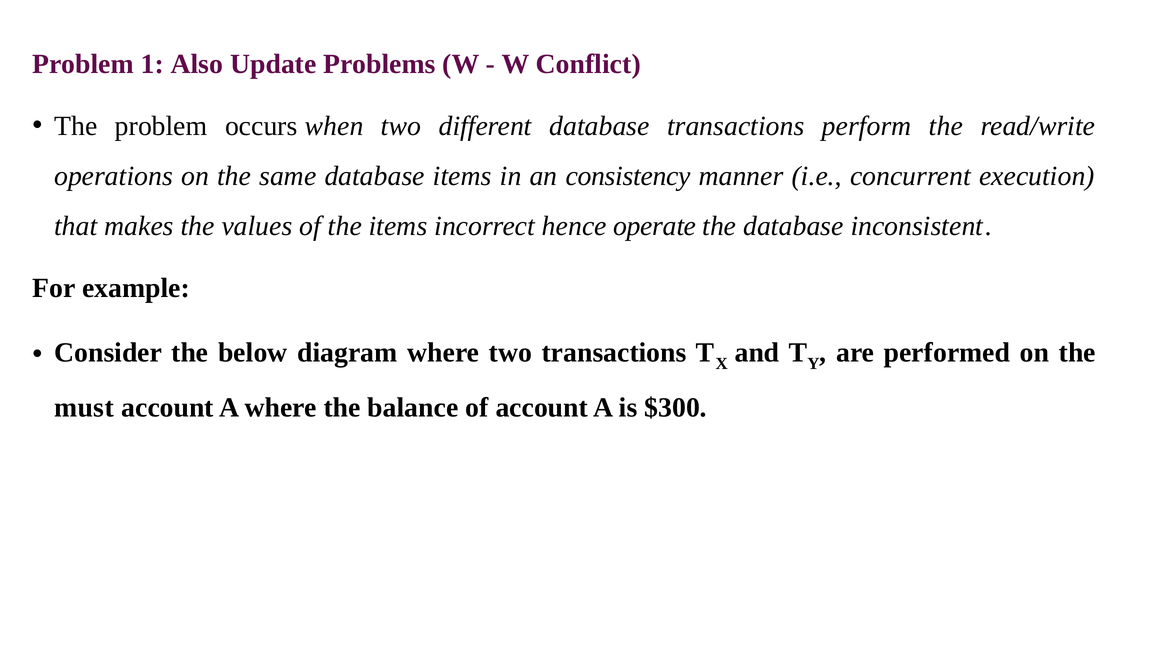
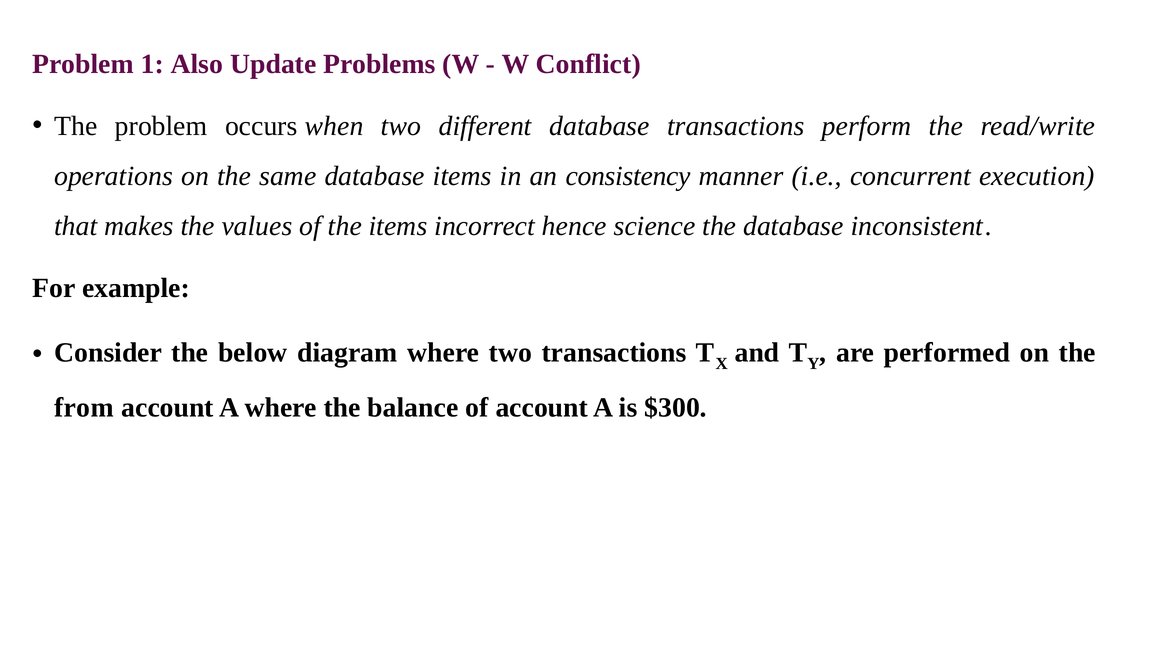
operate: operate -> science
must: must -> from
